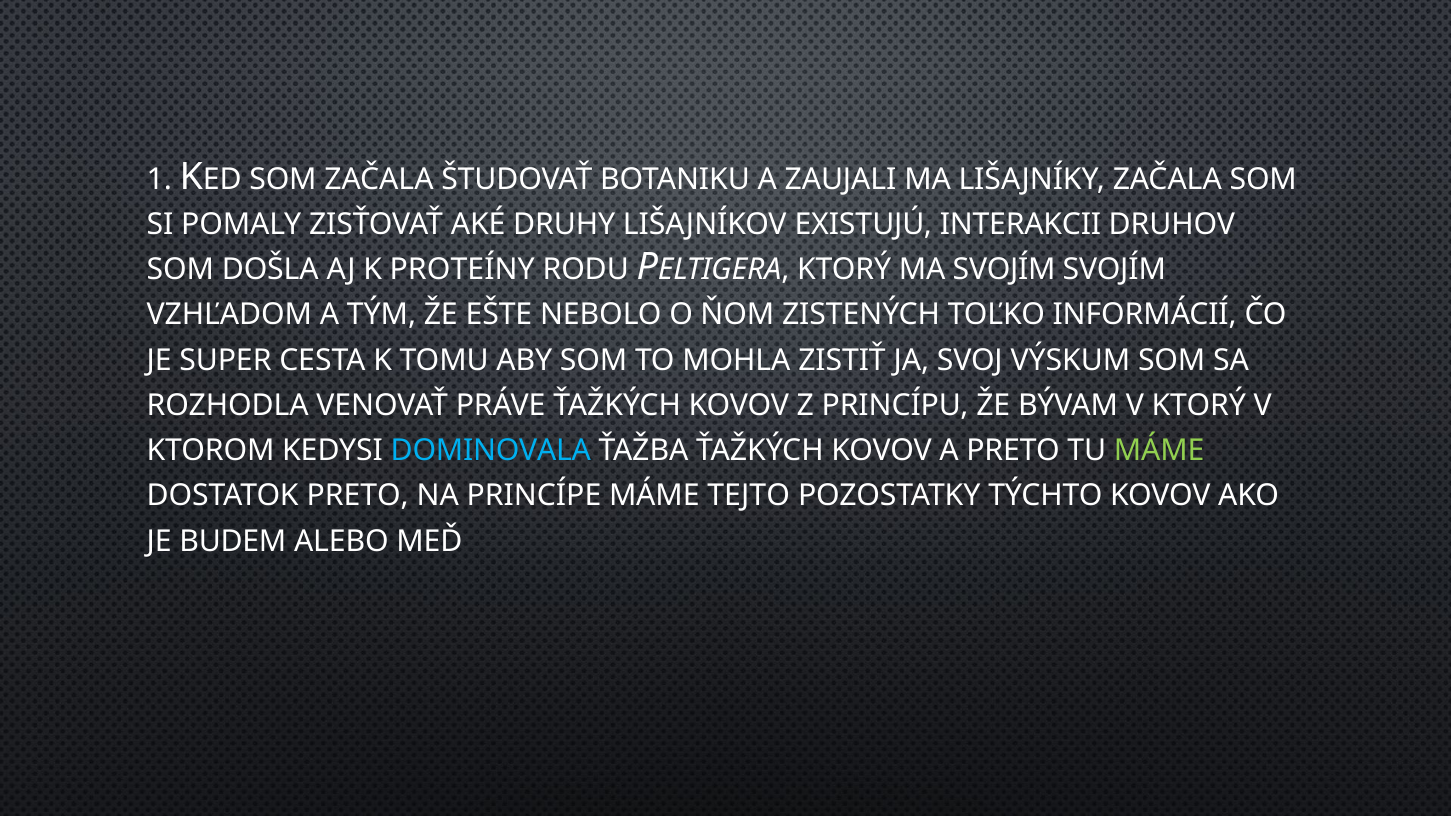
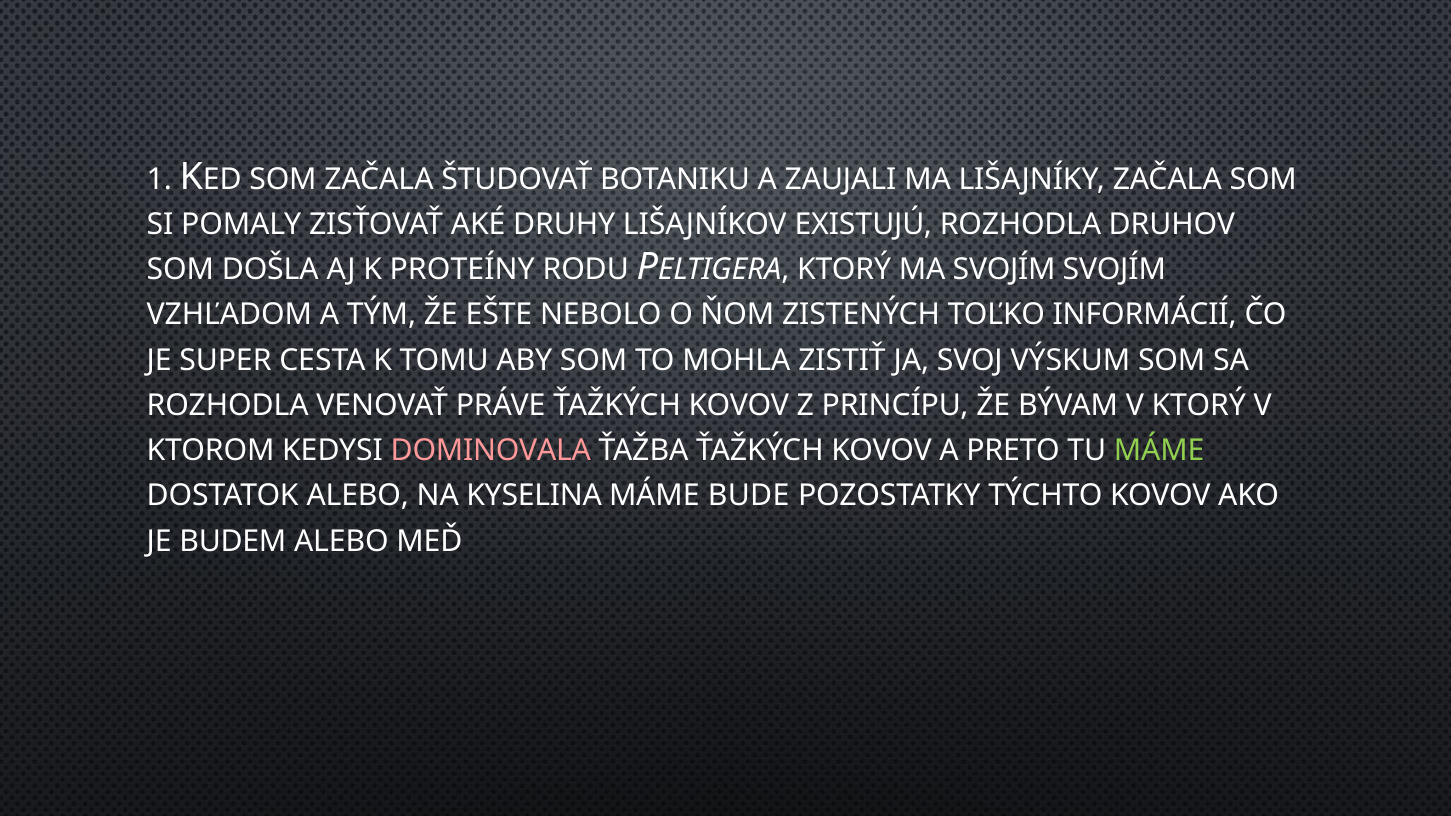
EXISTUJÚ INTERAKCII: INTERAKCII -> ROZHODLA
DOMINOVALA colour: light blue -> pink
DOSTATOK PRETO: PRETO -> ALEBO
PRINCÍPE: PRINCÍPE -> KYSELINA
TEJTO: TEJTO -> BUDE
